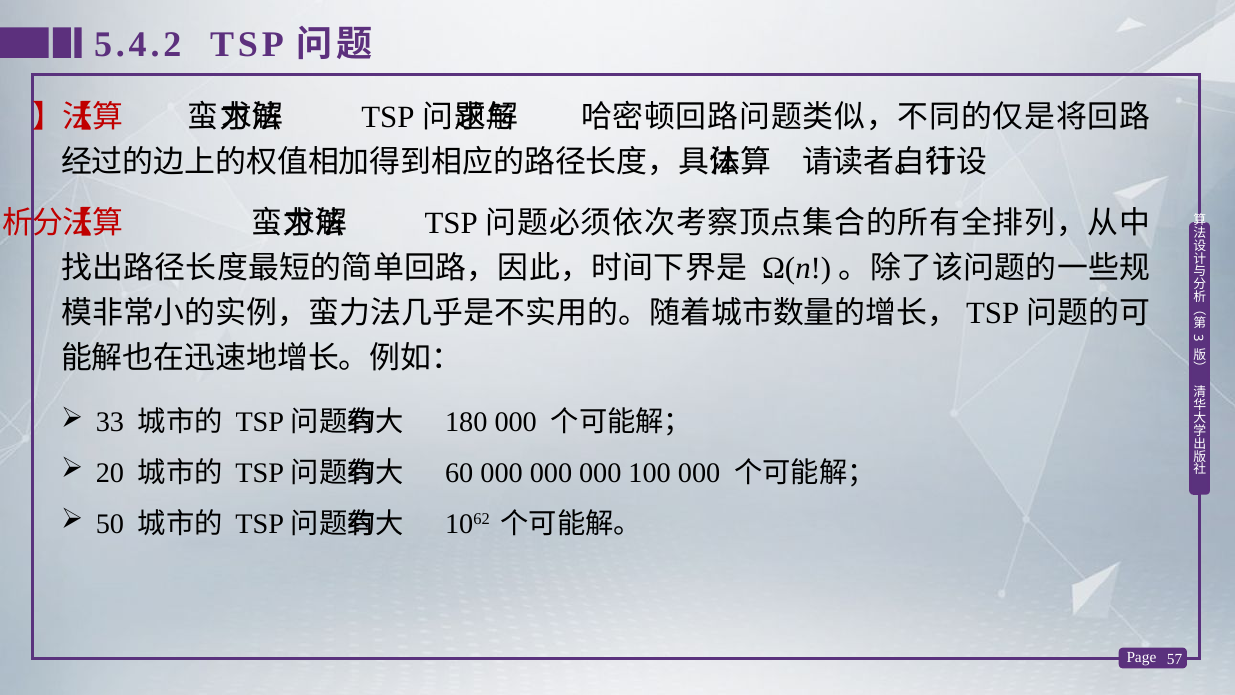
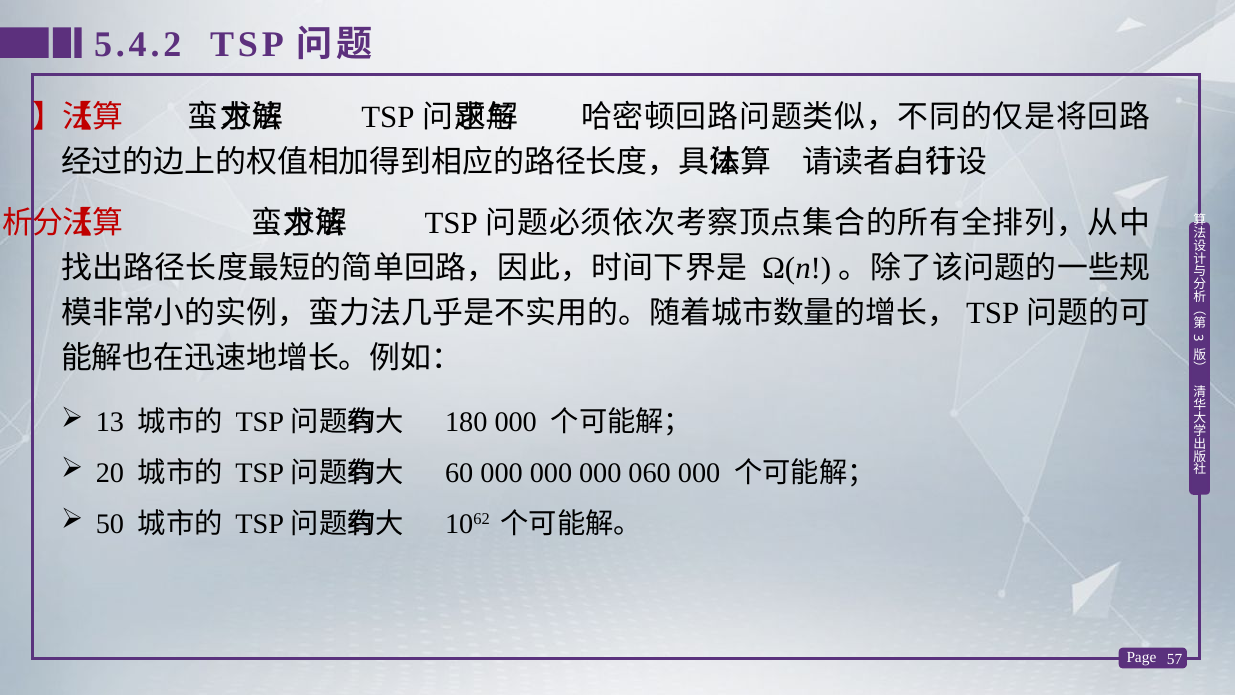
33: 33 -> 13
100: 100 -> 060
